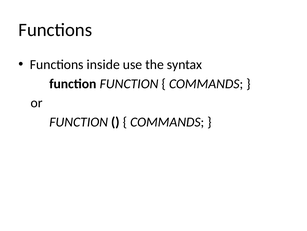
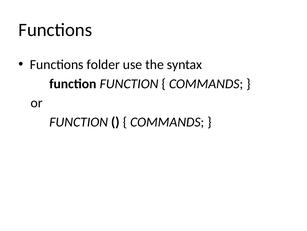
inside: inside -> folder
